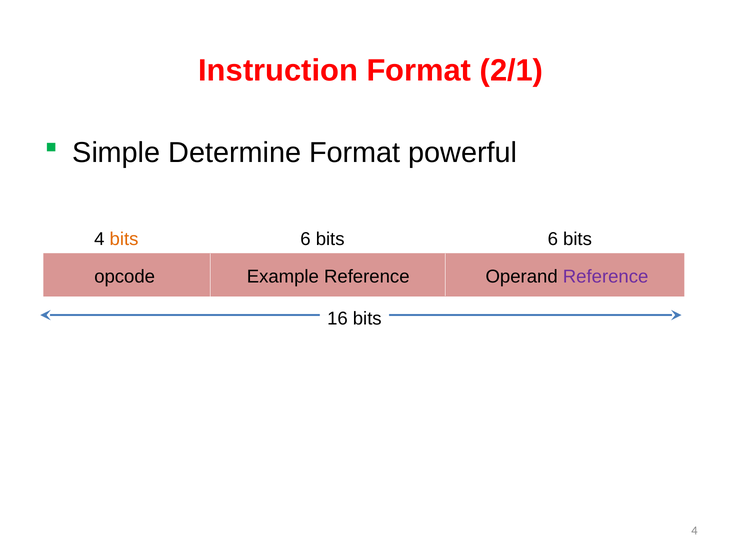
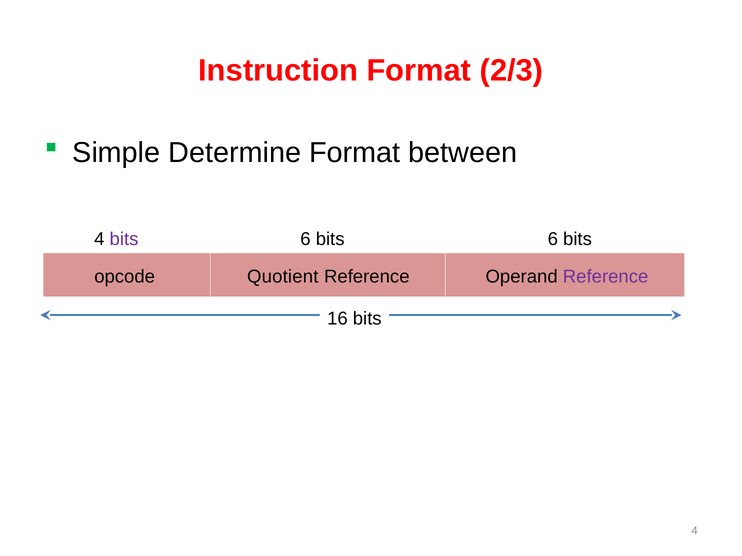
2/1: 2/1 -> 2/3
powerful: powerful -> between
bits at (124, 240) colour: orange -> purple
Example: Example -> Quotient
